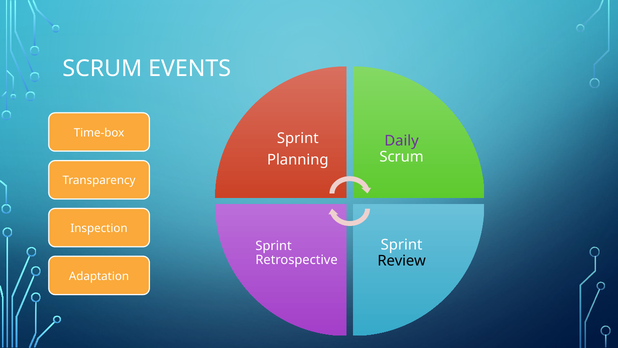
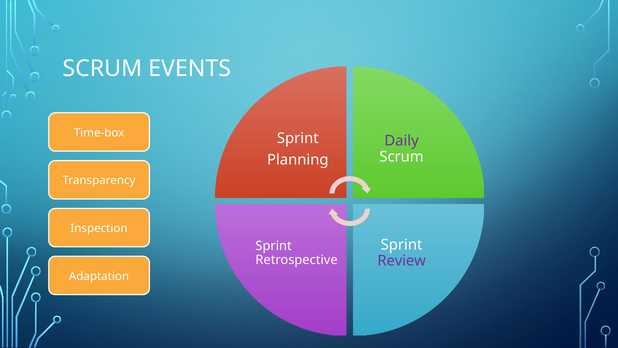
Review colour: black -> purple
